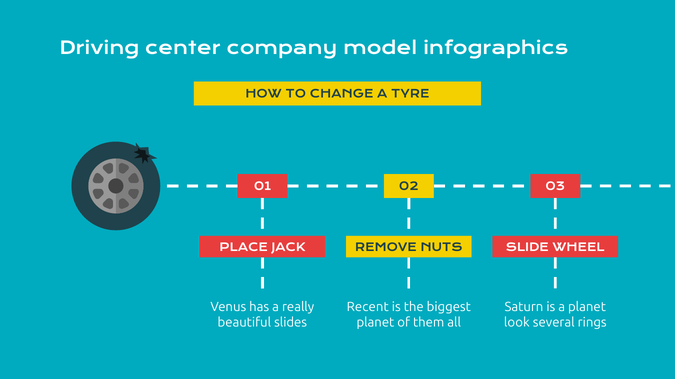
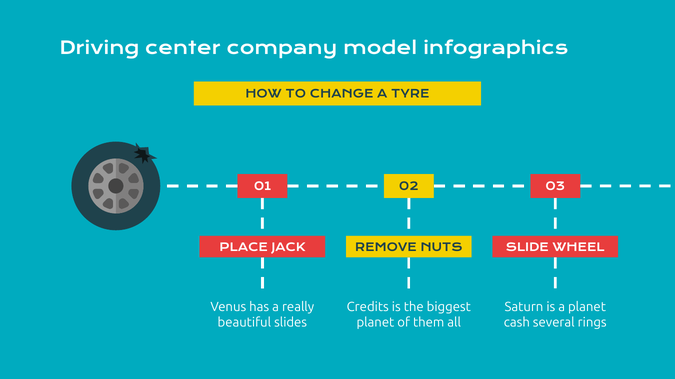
Recent: Recent -> Credits
look: look -> cash
